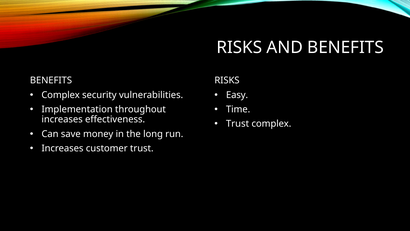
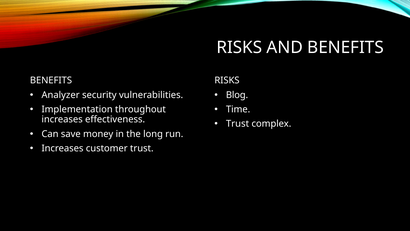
Complex at (61, 95): Complex -> Analyzer
Easy: Easy -> Blog
